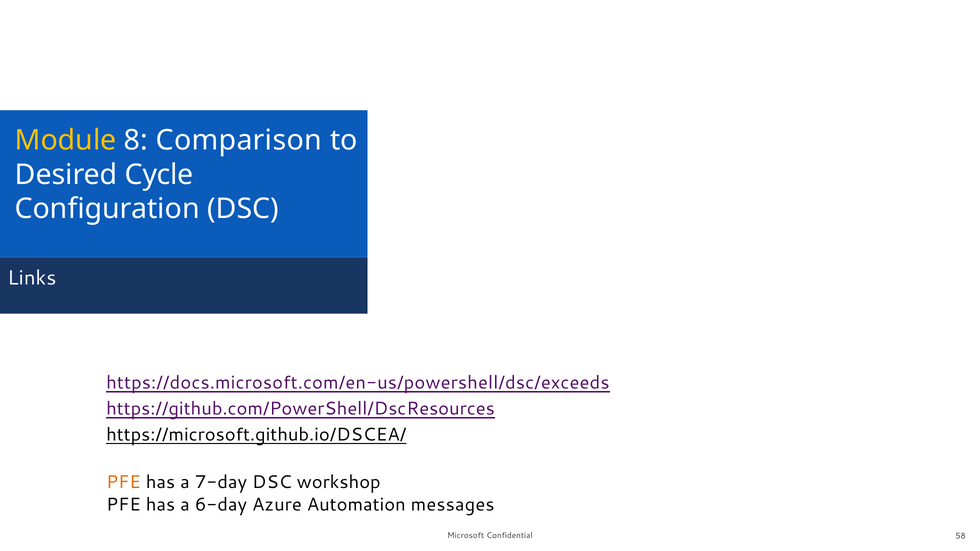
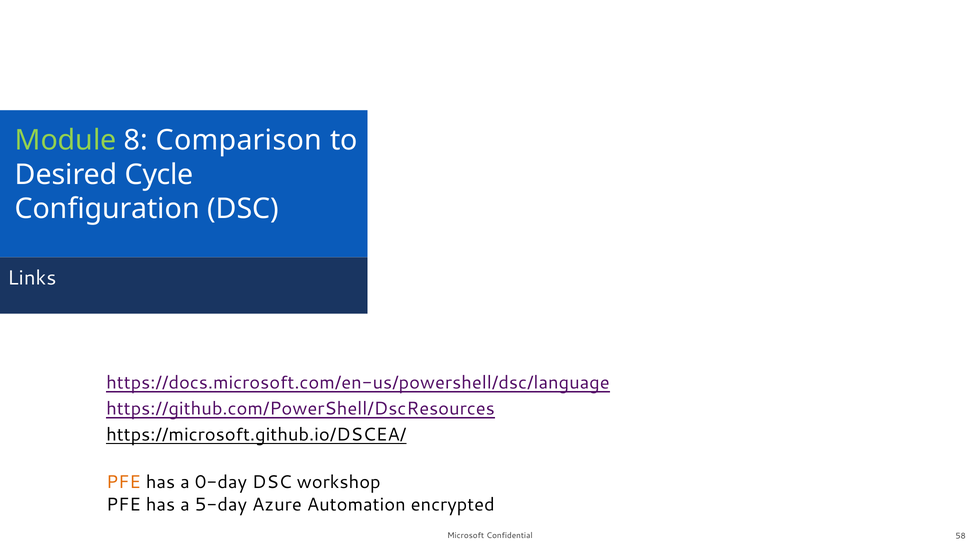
Module colour: yellow -> light green
https://docs.microsoft.com/en-us/powershell/dsc/exceeds: https://docs.microsoft.com/en-us/powershell/dsc/exceeds -> https://docs.microsoft.com/en-us/powershell/dsc/language
7-day: 7-day -> 0-day
6-day: 6-day -> 5-day
messages: messages -> encrypted
